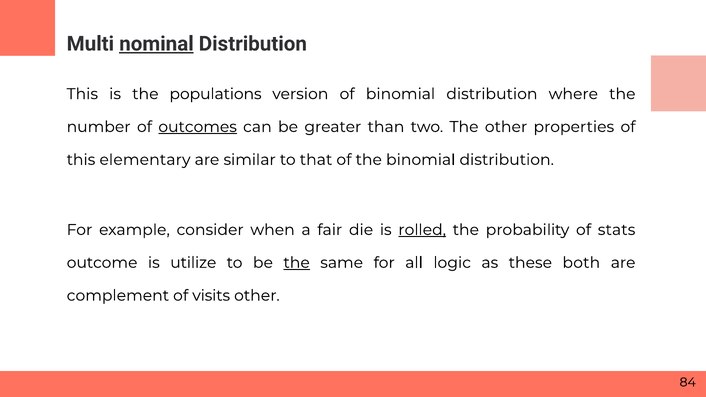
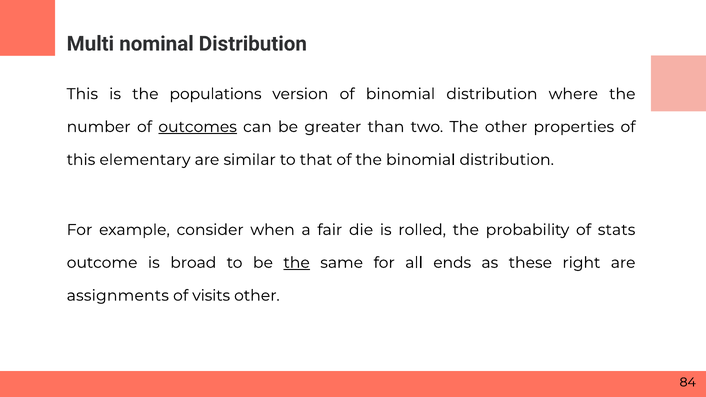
nominal underline: present -> none
rolled underline: present -> none
utilize: utilize -> broad
logic: logic -> ends
both: both -> right
complement: complement -> assignments
